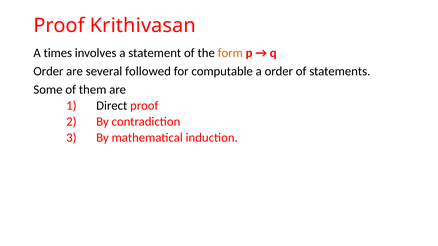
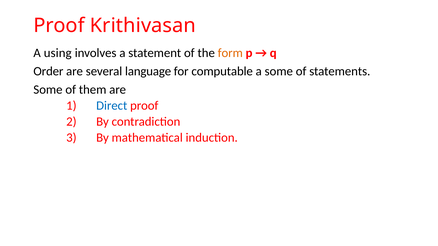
times: times -> using
followed: followed -> language
a order: order -> some
Direct colour: black -> blue
